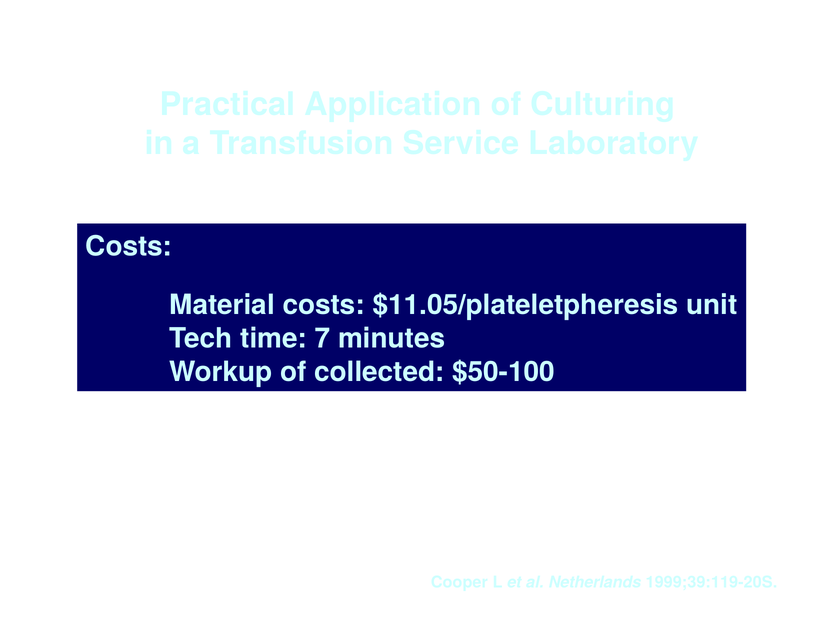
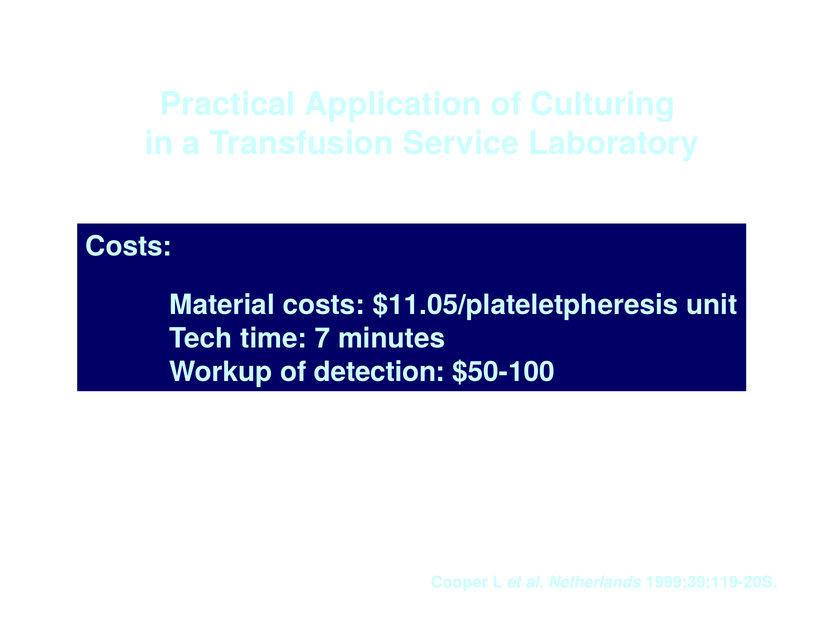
collected: collected -> detection
